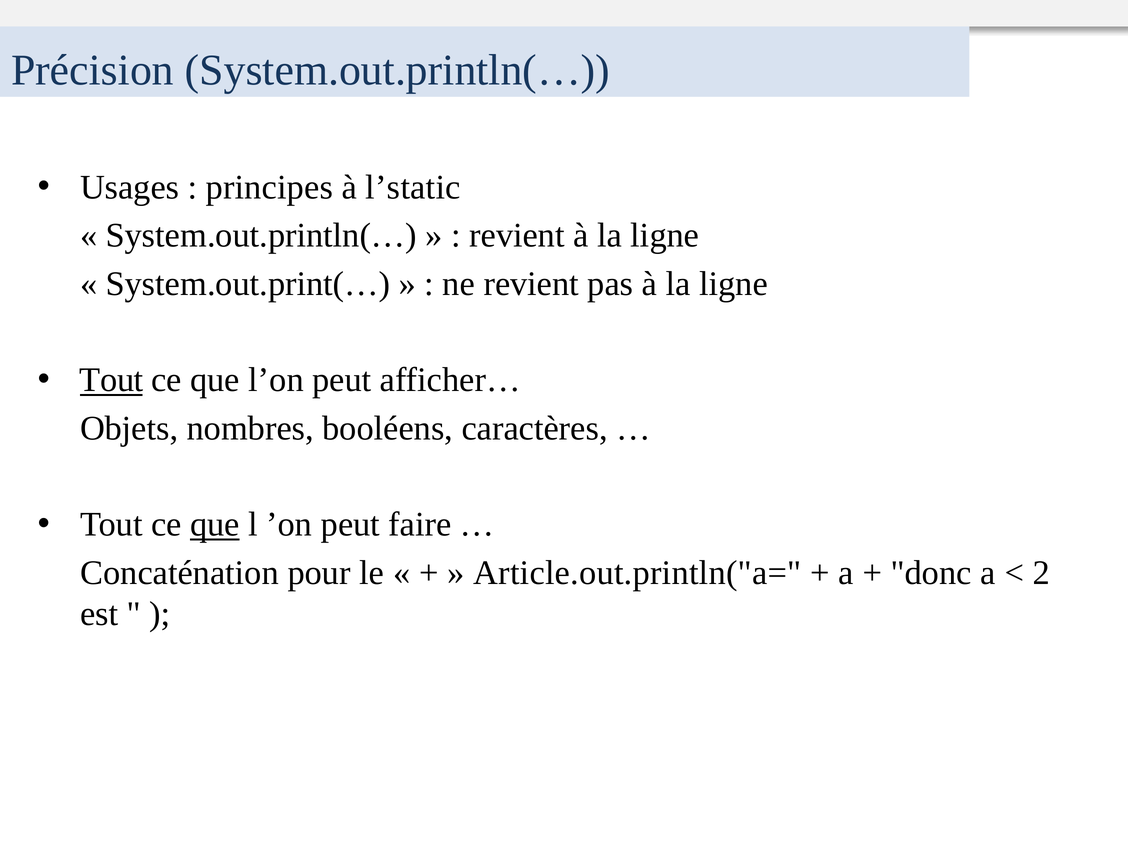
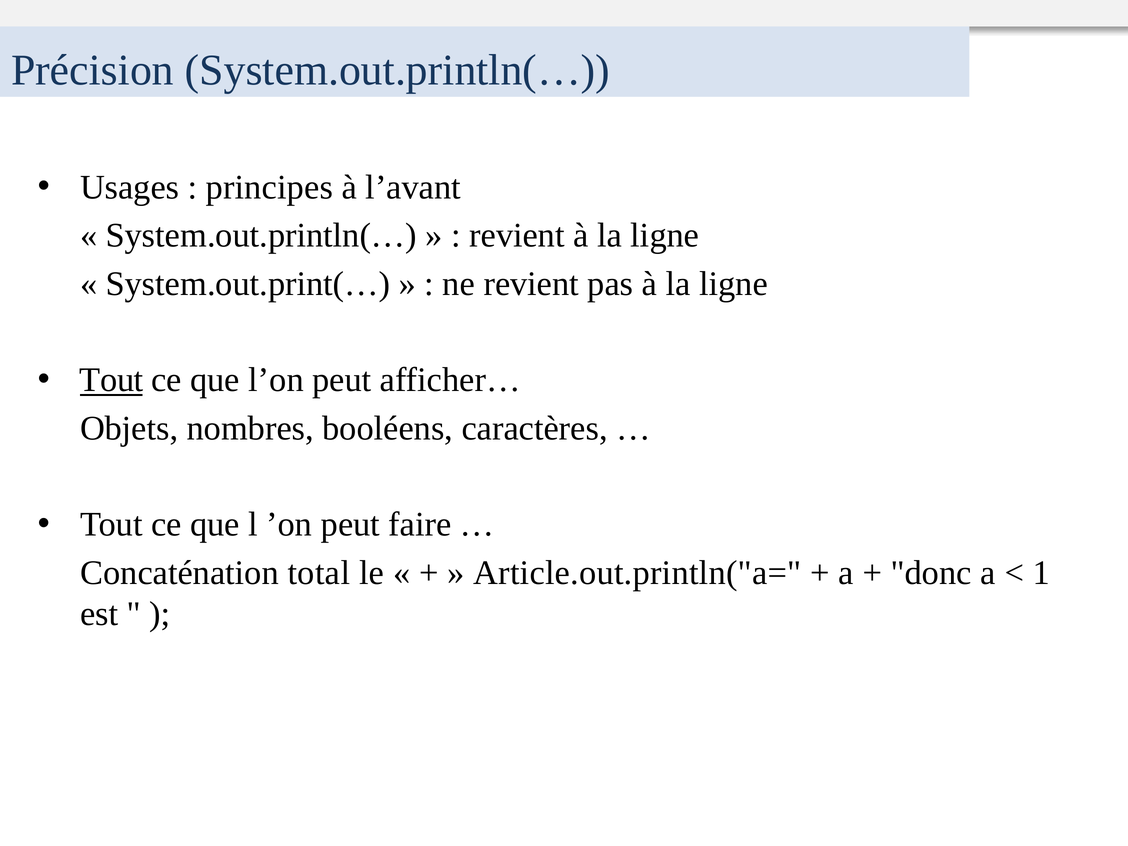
l’static: l’static -> l’avant
que at (215, 525) underline: present -> none
pour: pour -> total
2: 2 -> 1
